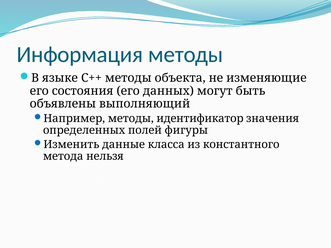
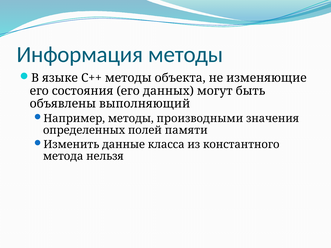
идентификатор: идентификатор -> производными
фигуры: фигуры -> памяти
